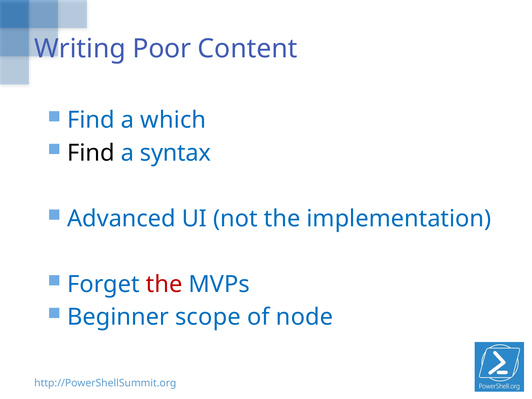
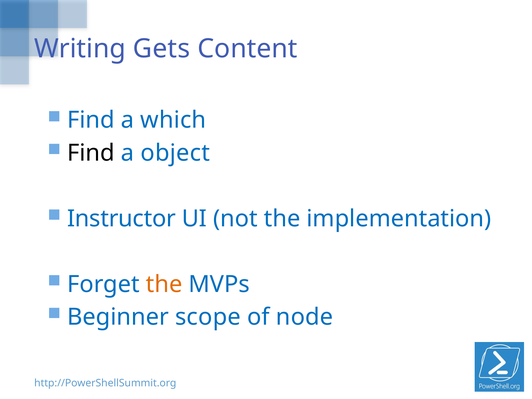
Poor: Poor -> Gets
syntax: syntax -> object
Advanced: Advanced -> Instructor
the at (164, 284) colour: red -> orange
